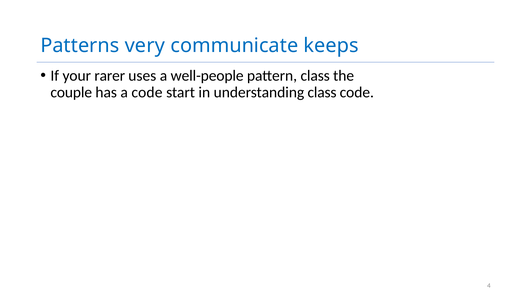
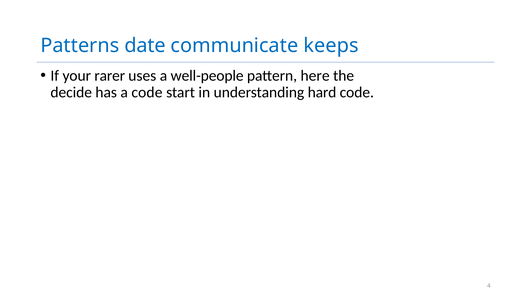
very: very -> date
pattern class: class -> here
couple: couple -> decide
understanding class: class -> hard
